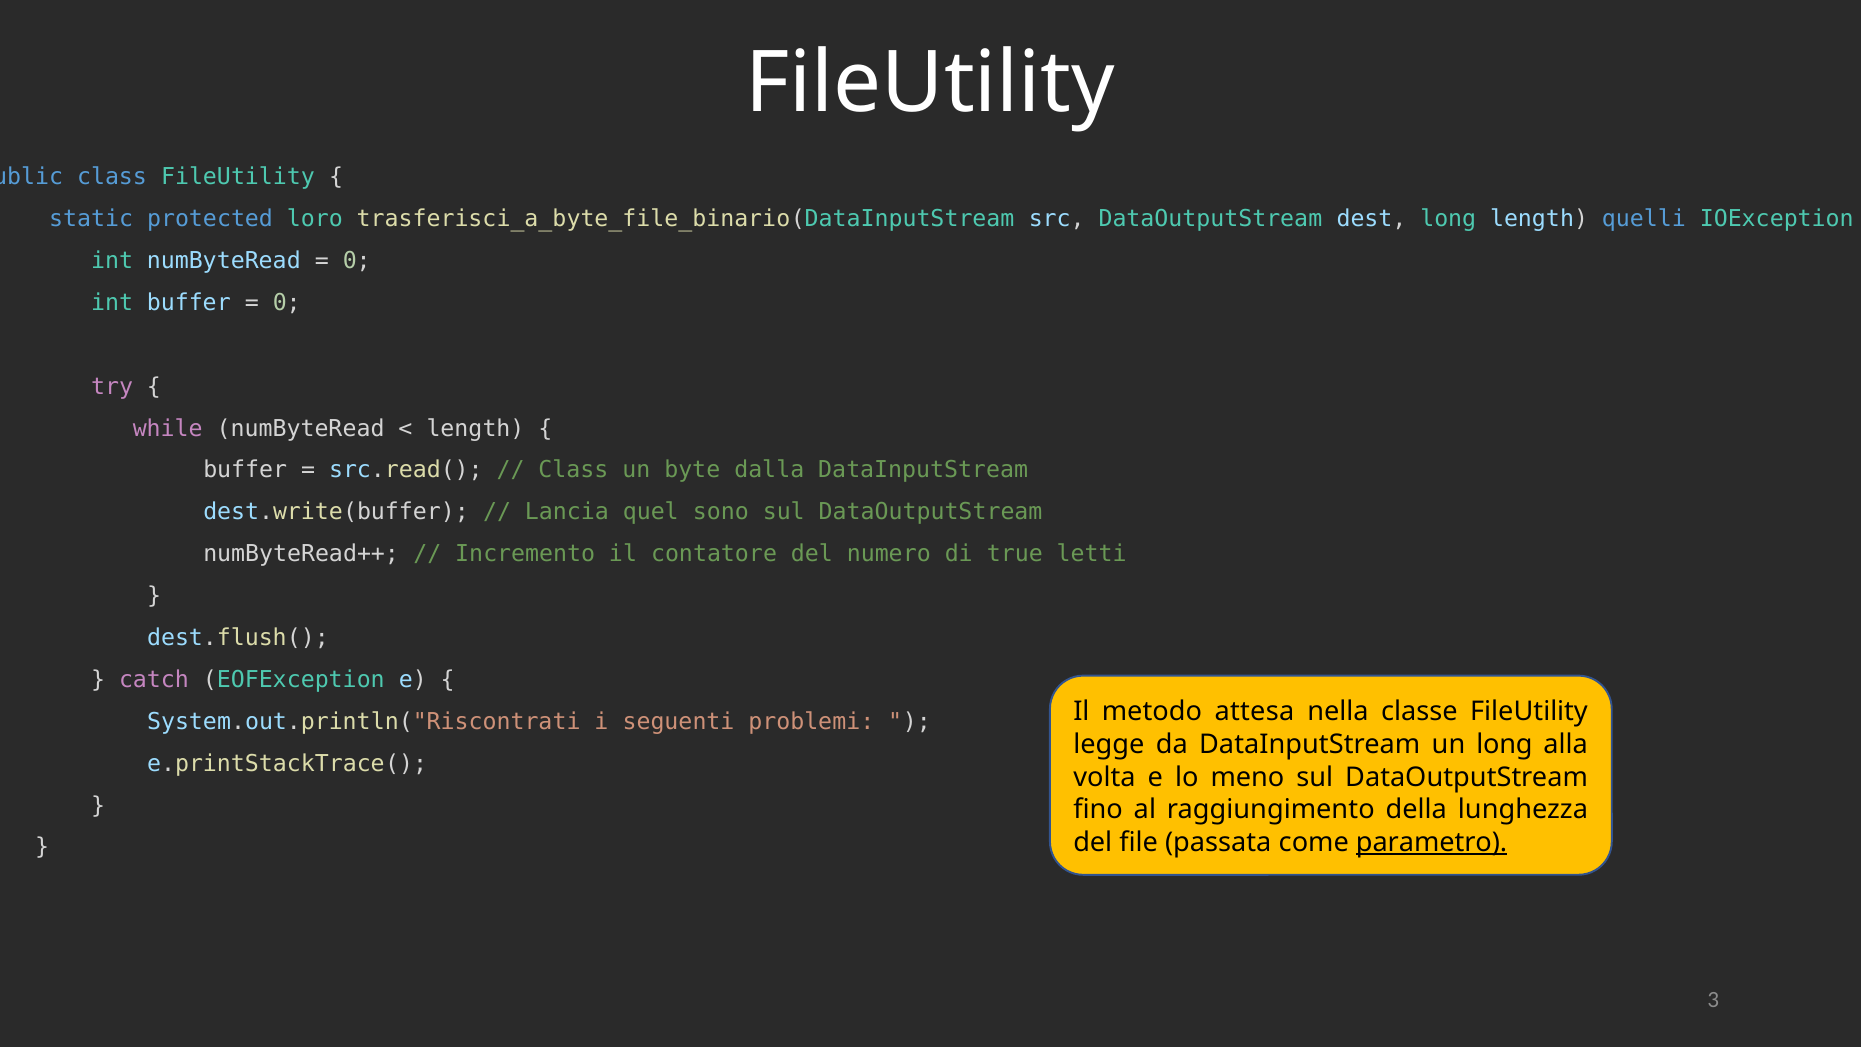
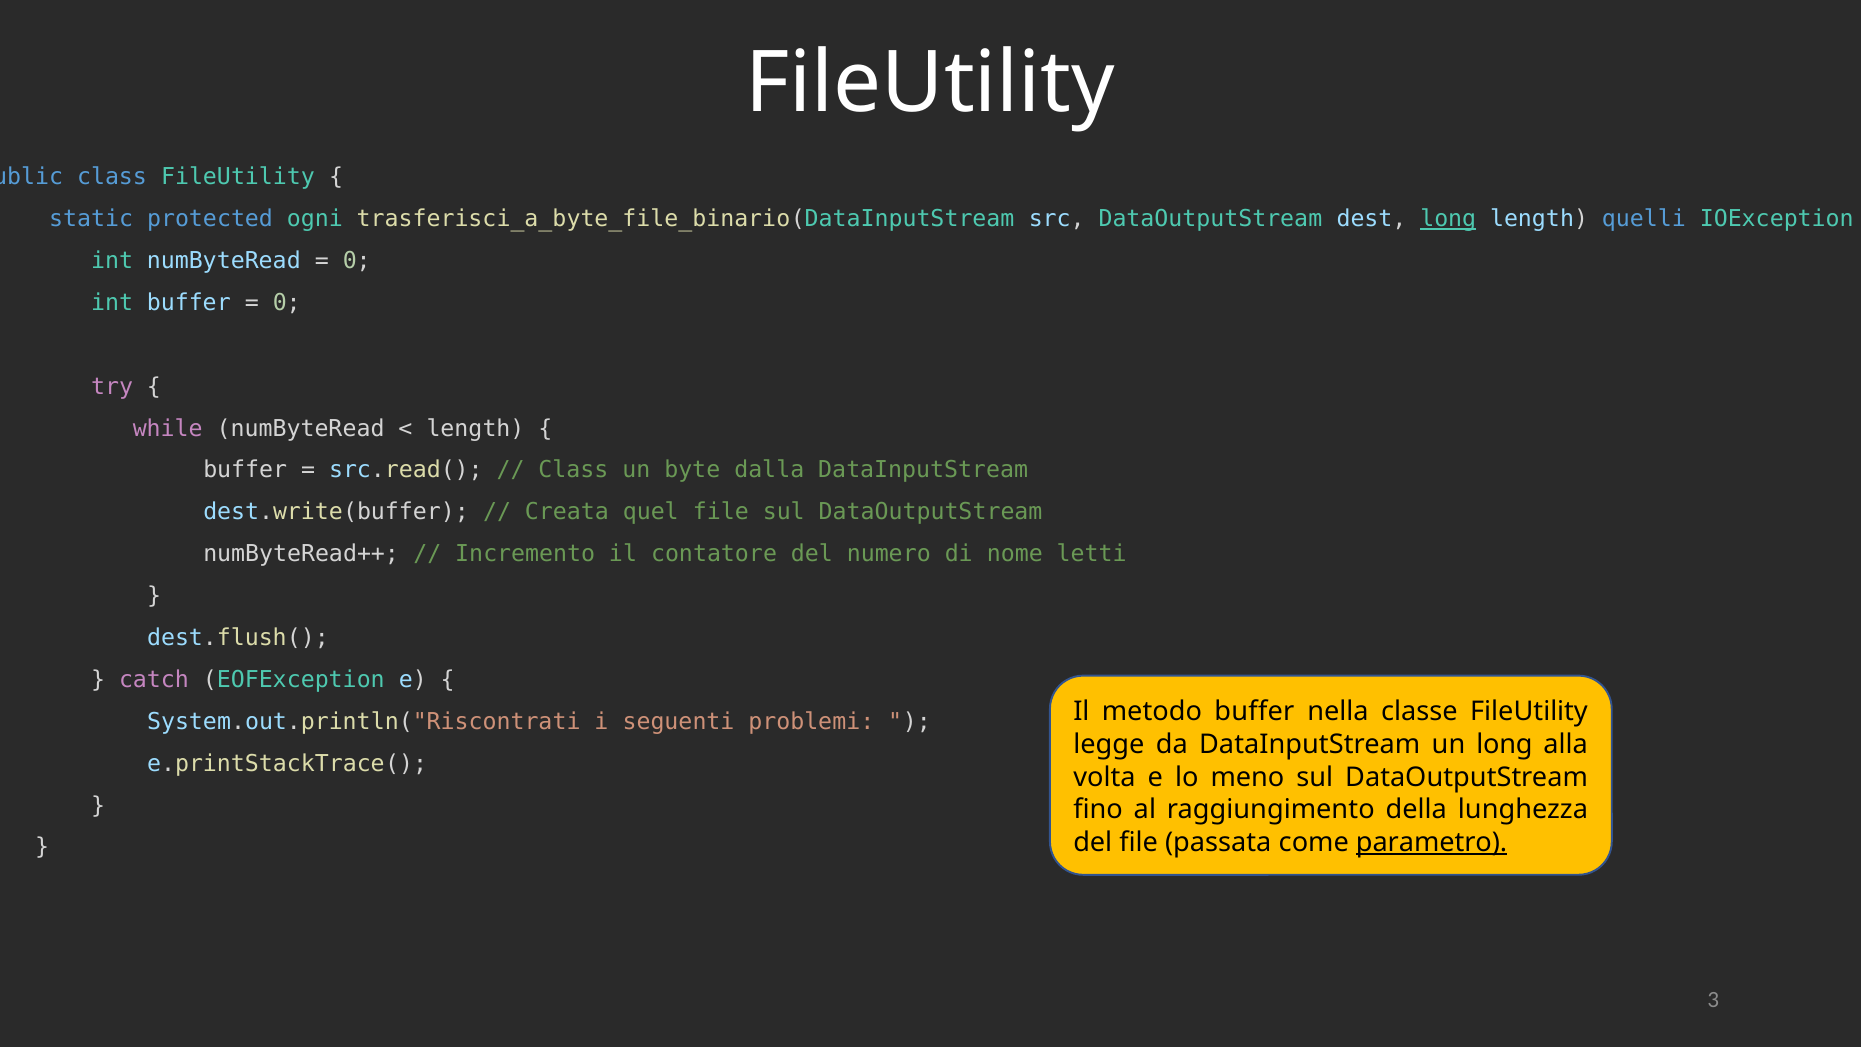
loro: loro -> ogni
long at (1448, 219) underline: none -> present
Lancia: Lancia -> Creata
quel sono: sono -> file
true: true -> nome
metodo attesa: attesa -> buffer
